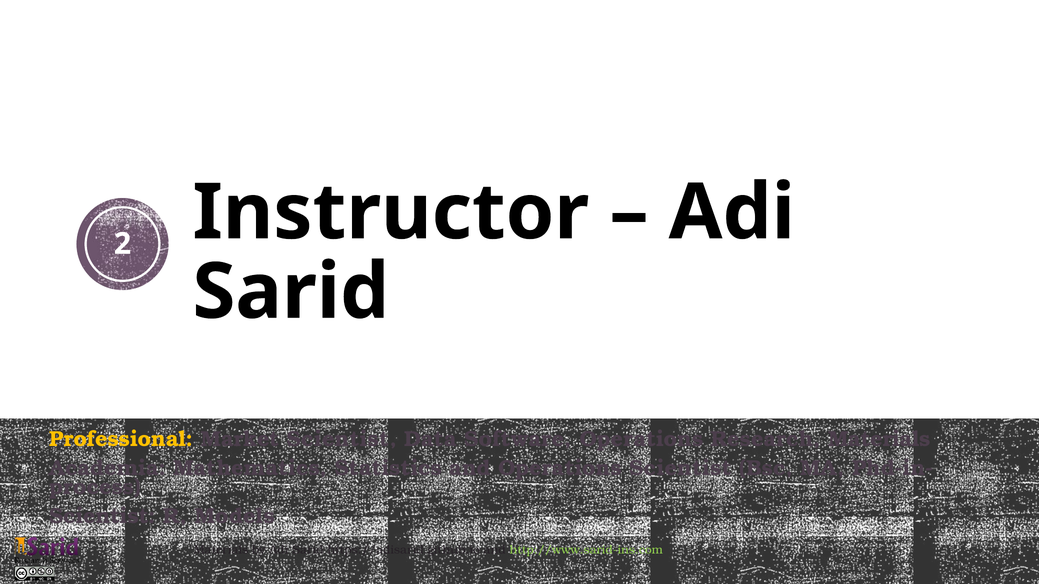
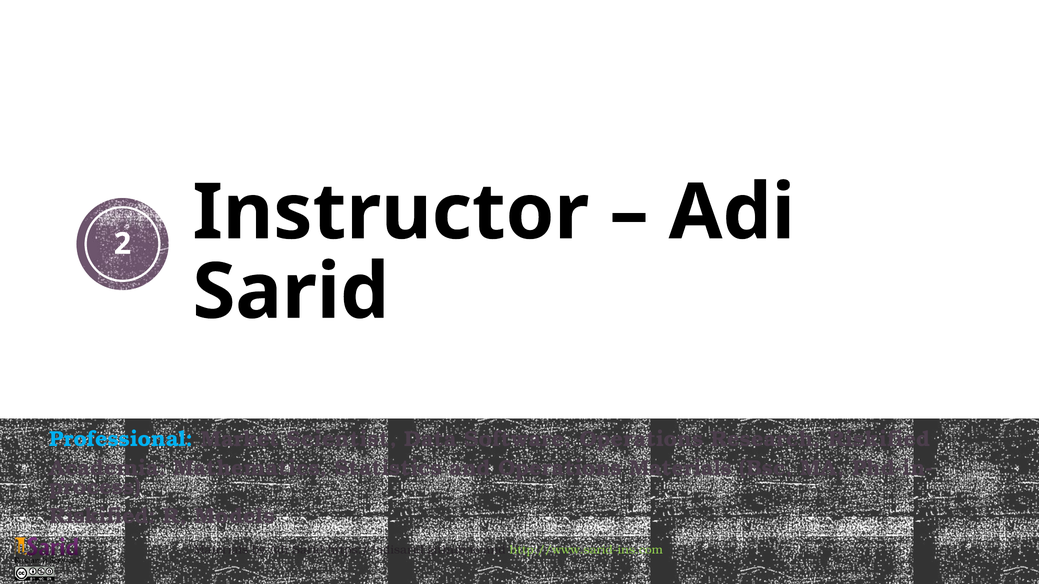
Professional colour: yellow -> light blue
Research Materials: Materials -> Riskified
Operations Scientist: Scientist -> Materials
Scientist at (103, 516): Scientist -> Riskified
